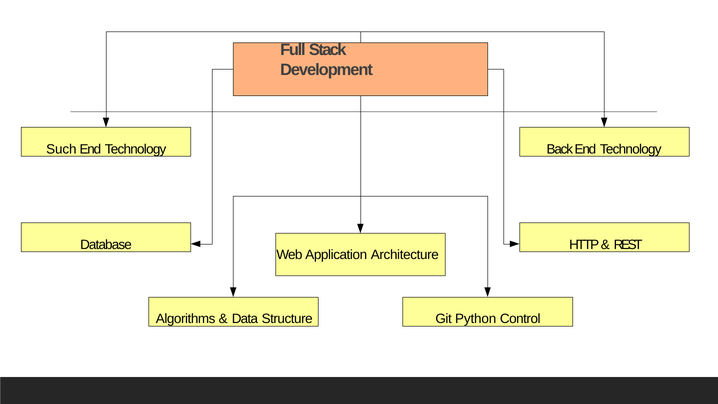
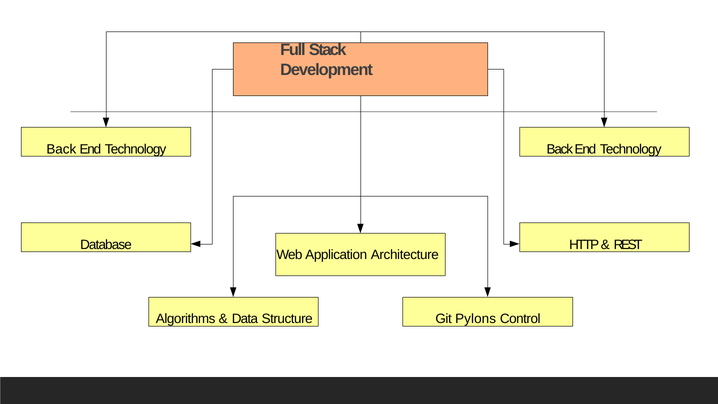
Such at (61, 149): Such -> Back
Python: Python -> Pylons
